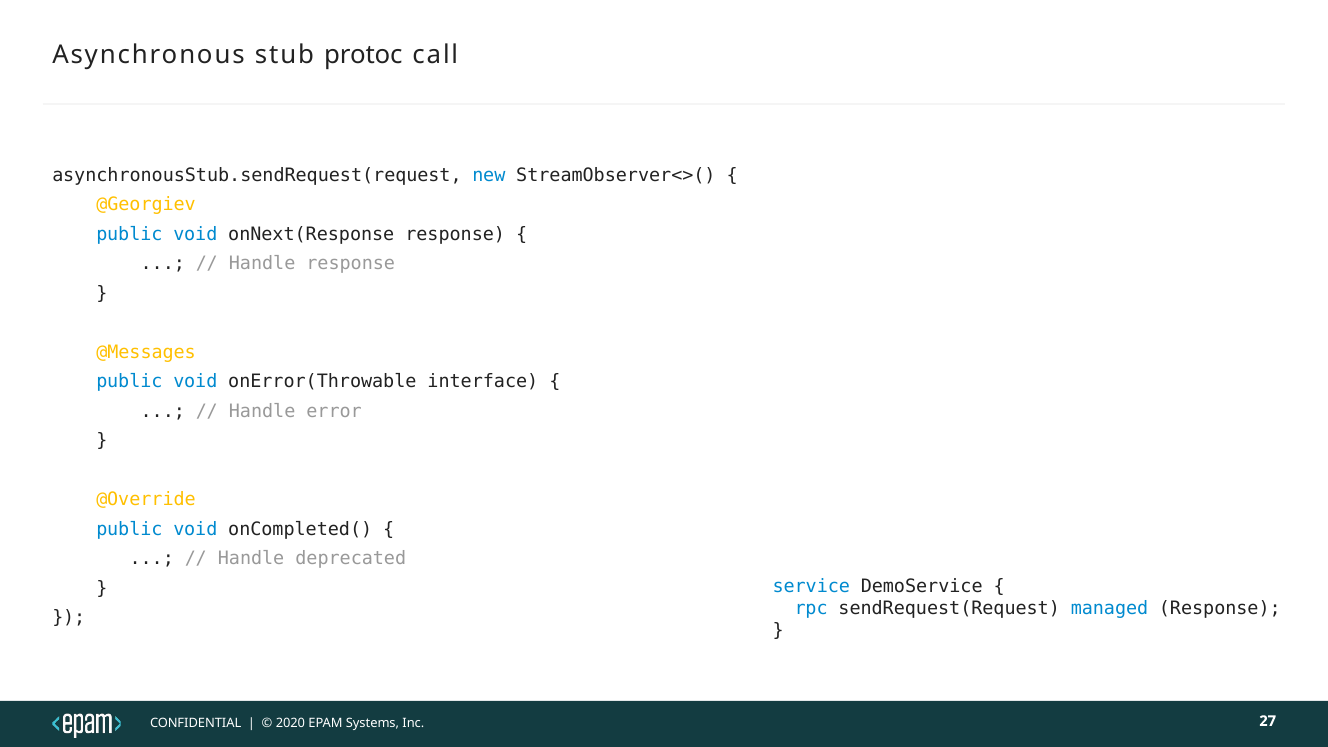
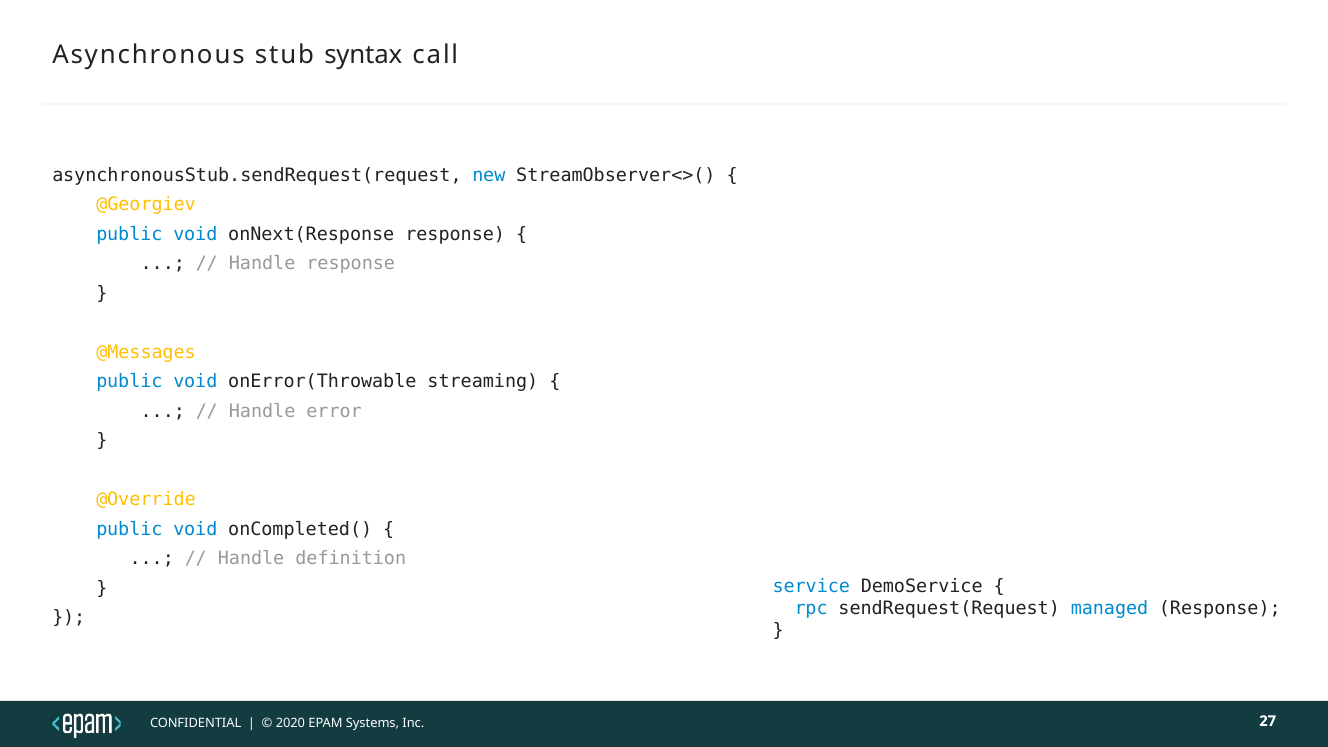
protoc: protoc -> syntax
interface: interface -> streaming
deprecated: deprecated -> definition
